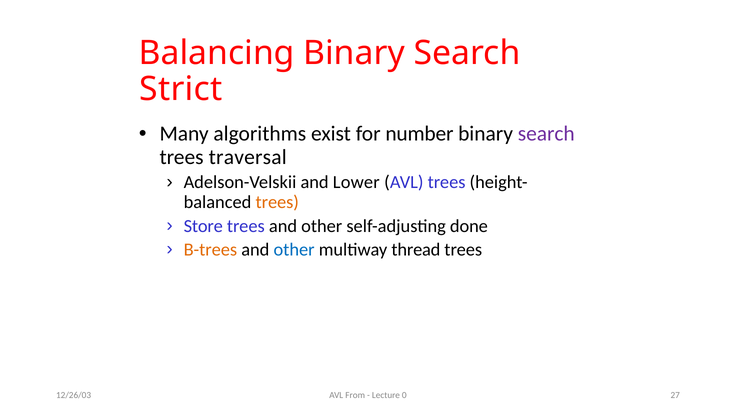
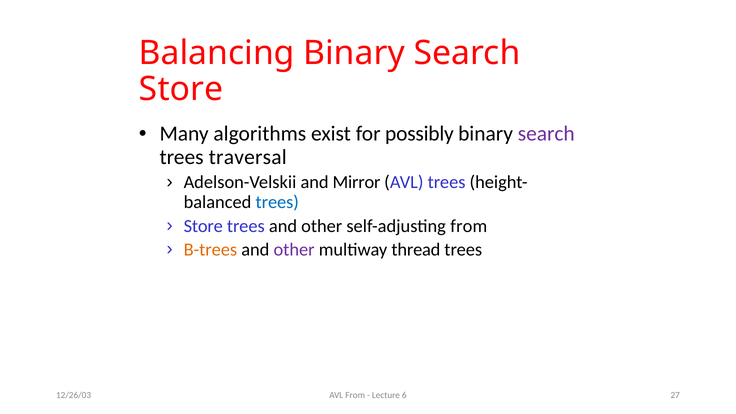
Strict at (181, 89): Strict -> Store
number: number -> possibly
Lower: Lower -> Mirror
trees at (277, 202) colour: orange -> blue
self-adjusting done: done -> from
other at (294, 250) colour: blue -> purple
0: 0 -> 6
